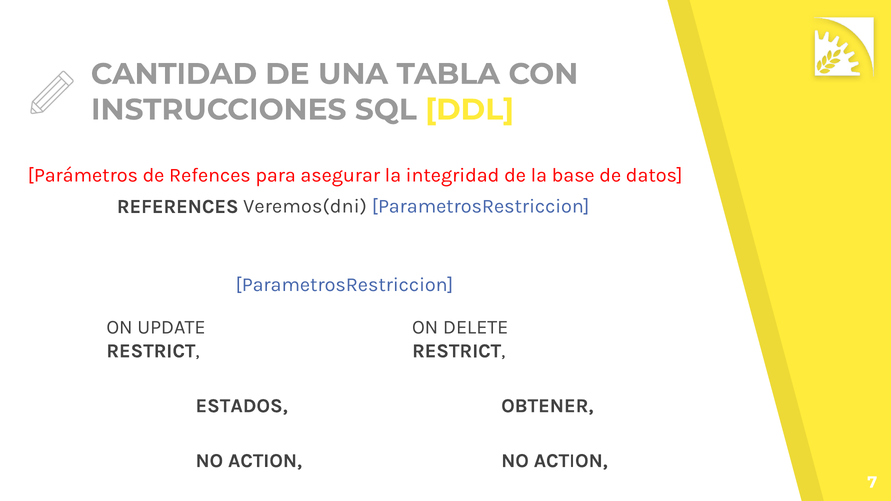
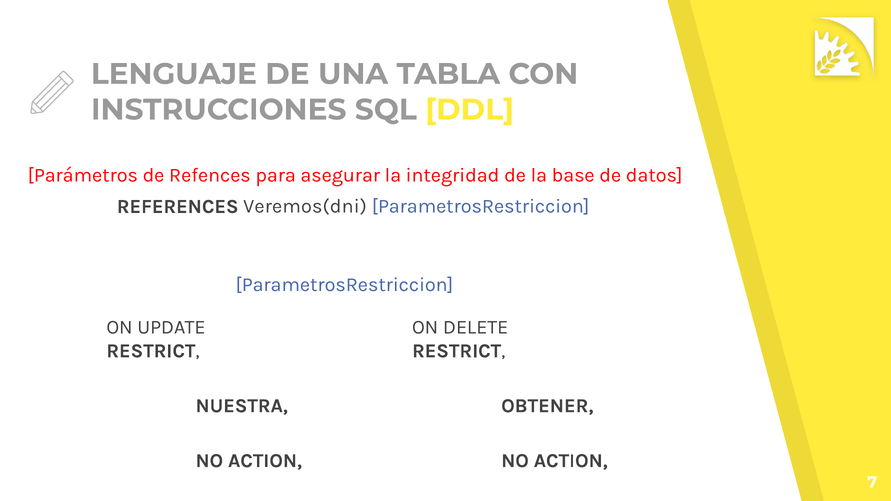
CANTIDAD: CANTIDAD -> LENGUAJE
ESTADOS: ESTADOS -> NUESTRA
